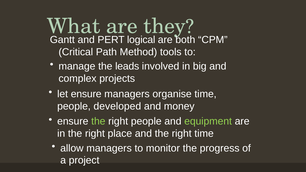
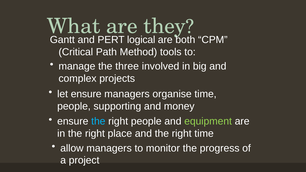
leads: leads -> three
developed: developed -> supporting
the at (98, 121) colour: light green -> light blue
